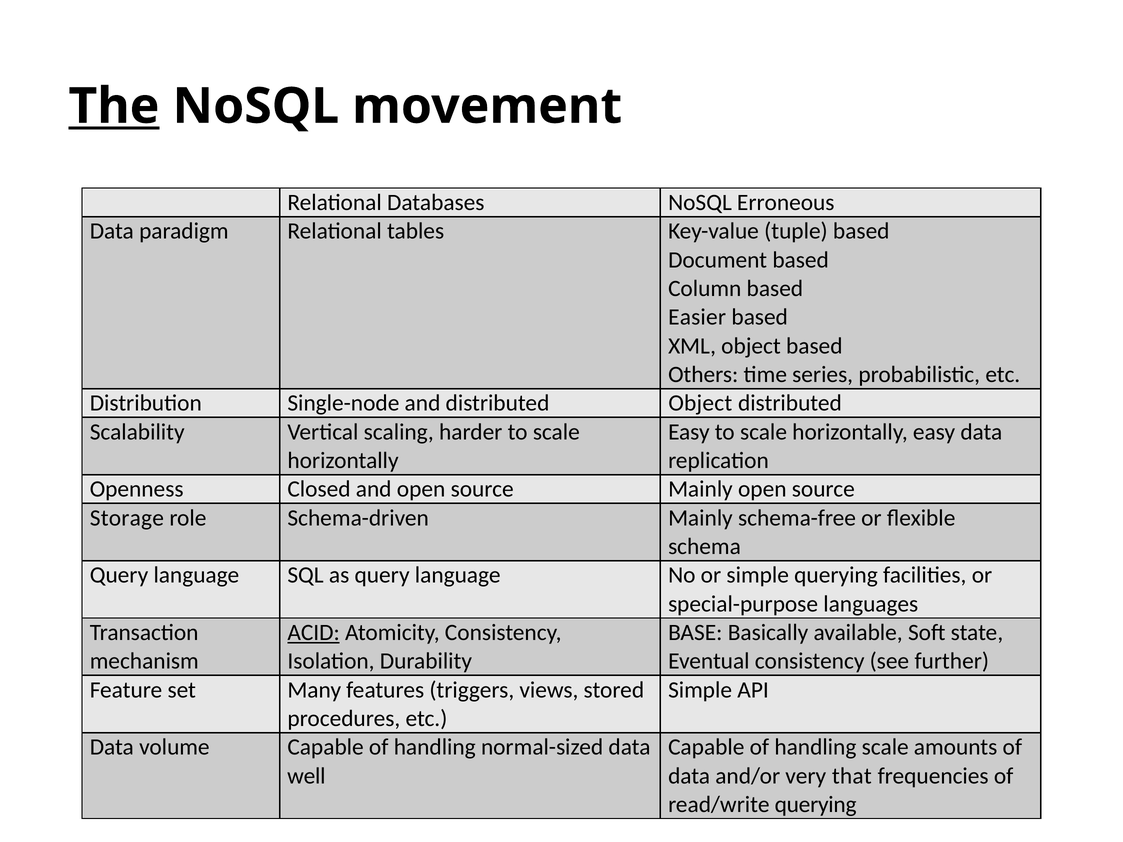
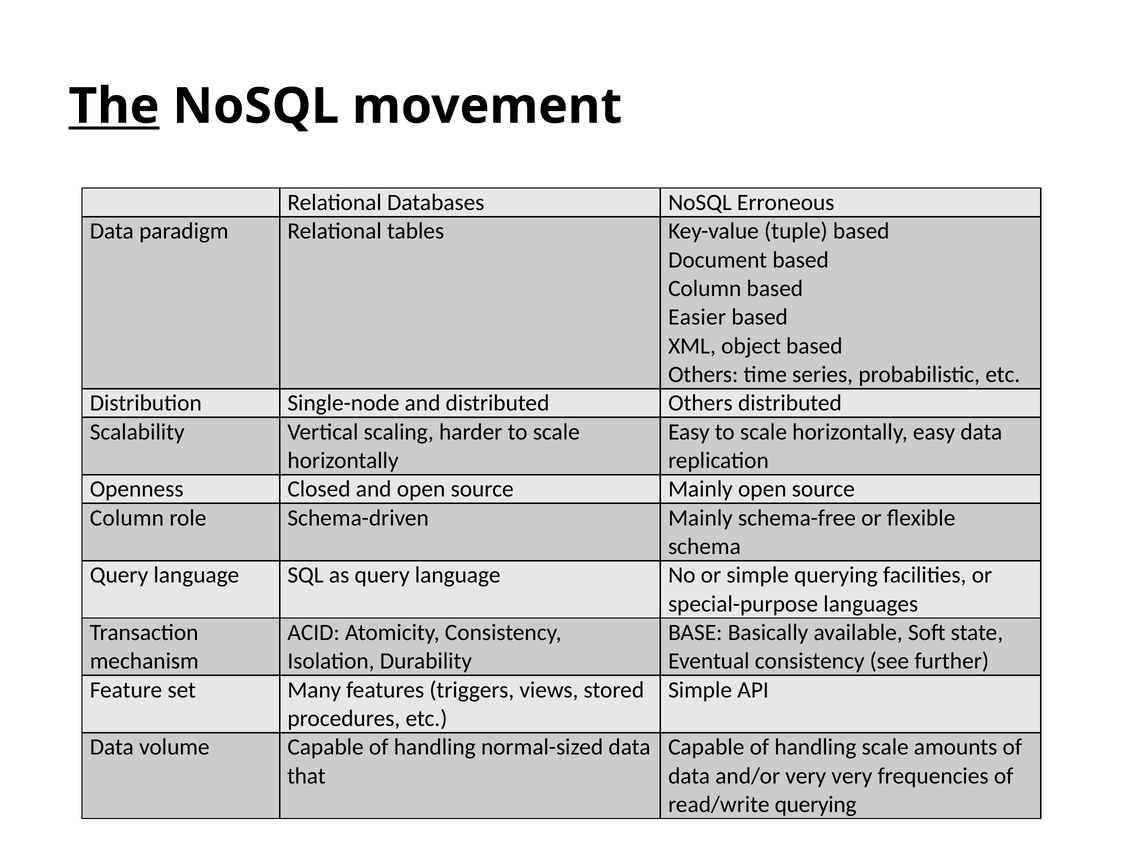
distributed Object: Object -> Others
Storage at (127, 518): Storage -> Column
ACID underline: present -> none
well: well -> that
very that: that -> very
